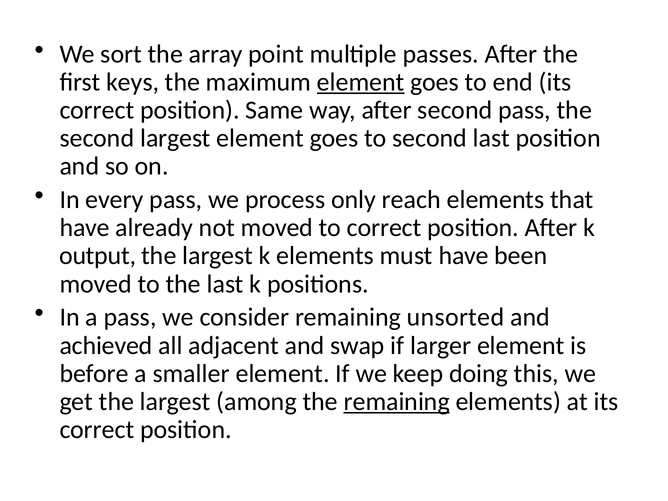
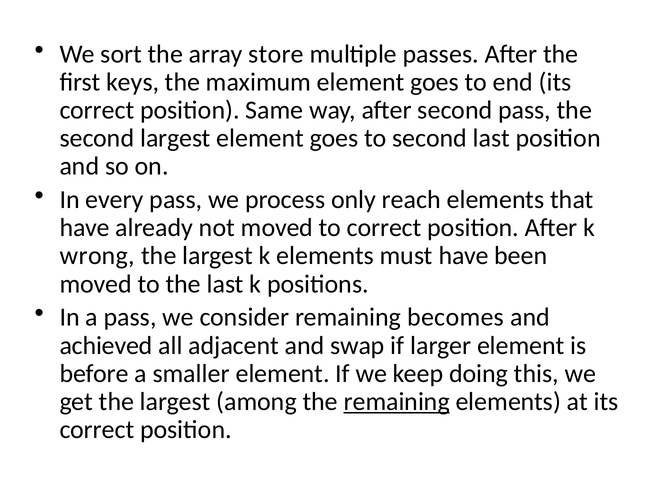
point: point -> store
element at (361, 82) underline: present -> none
output: output -> wrong
unsorted: unsorted -> becomes
